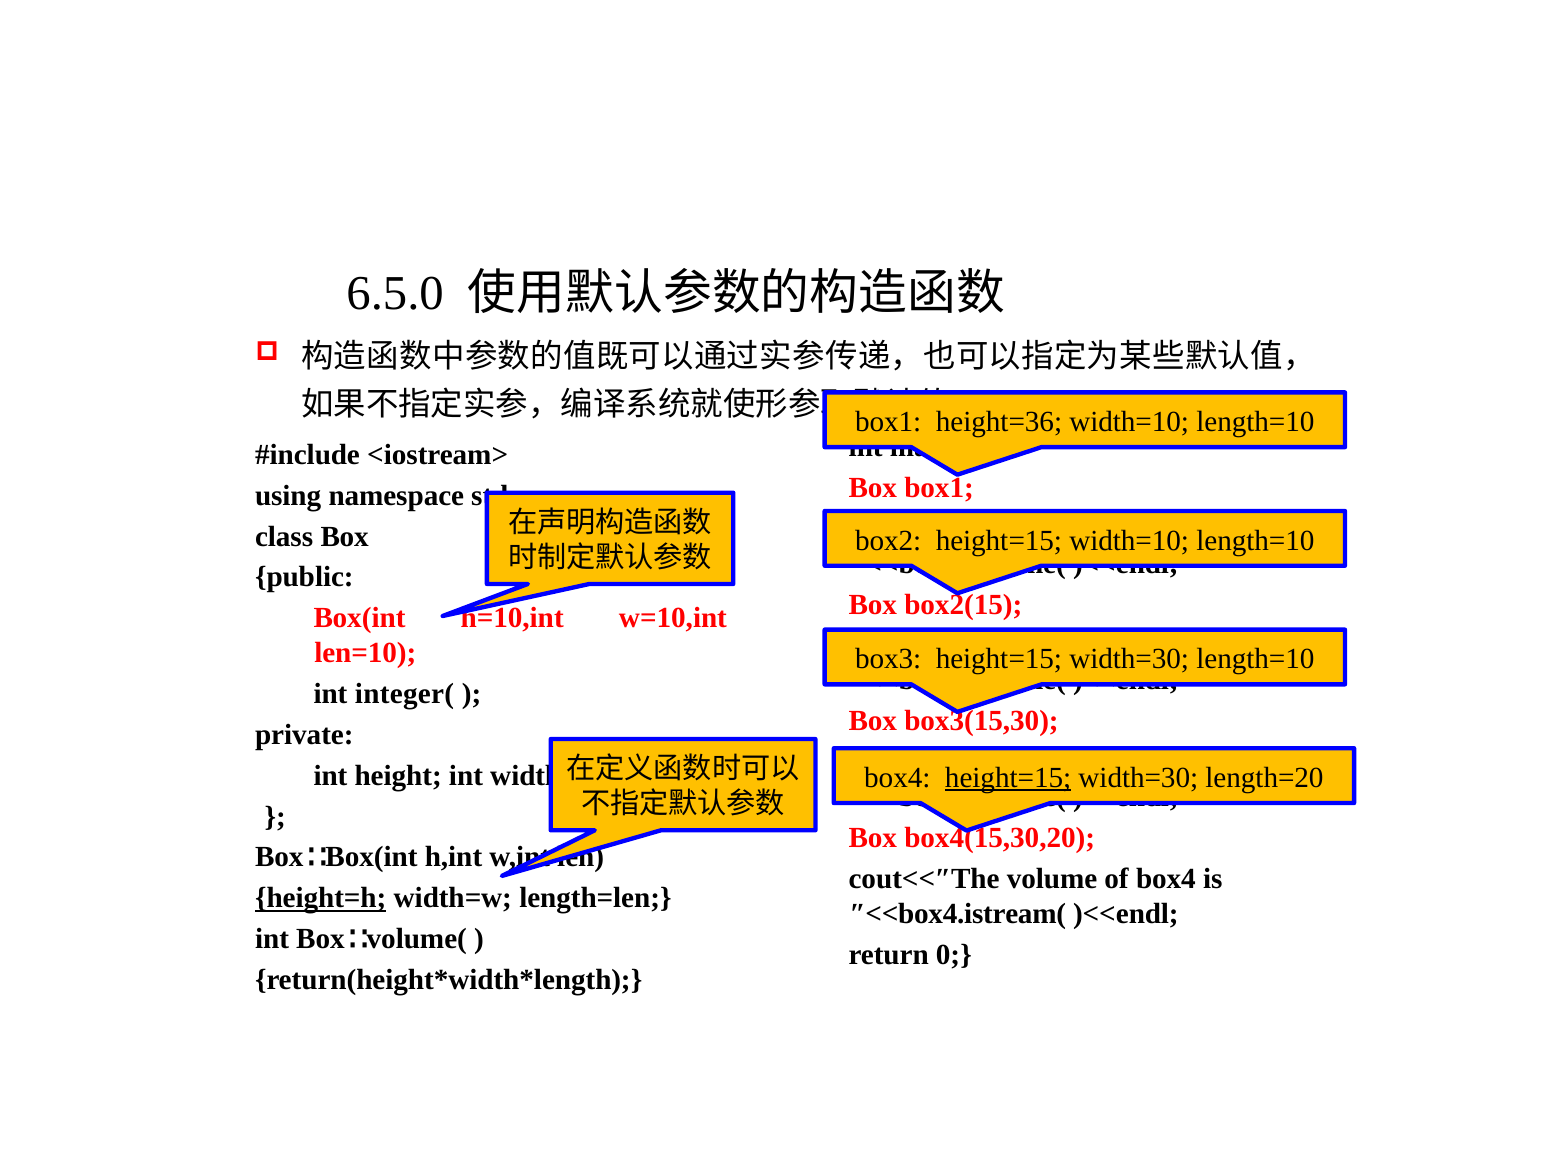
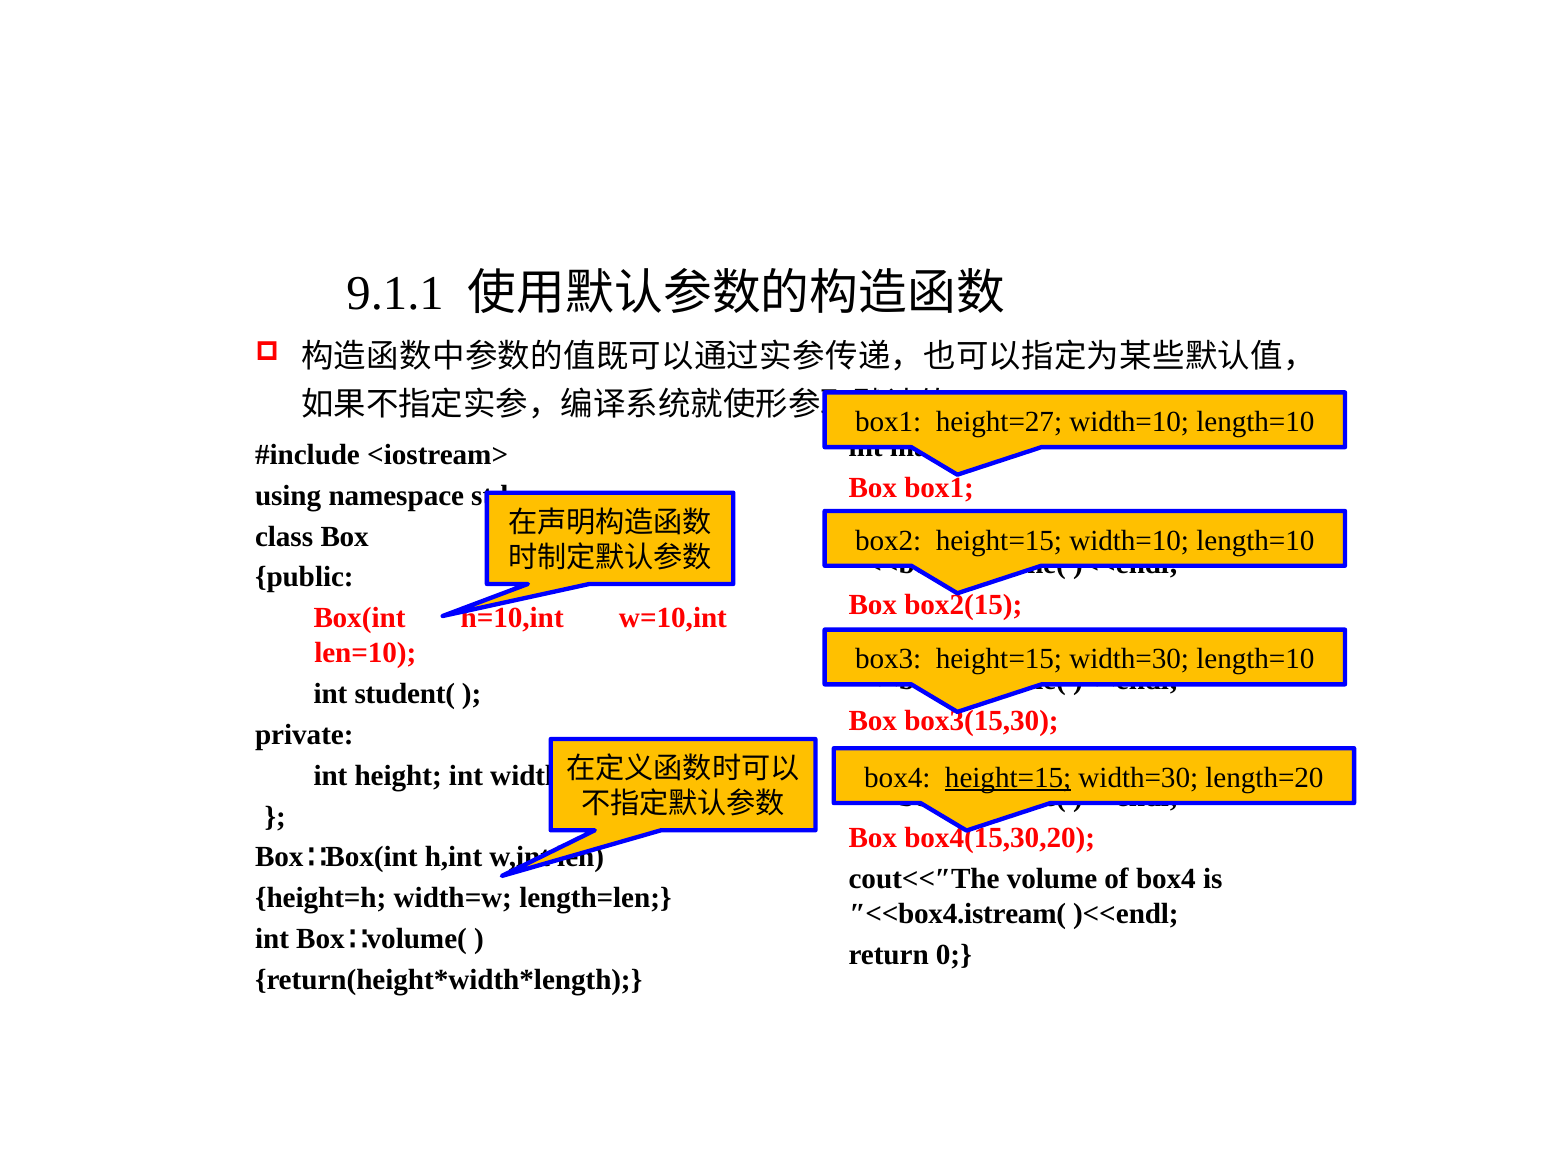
6.5.0: 6.5.0 -> 9.1.1
height=36: height=36 -> height=27
integer(: integer( -> student(
height=h underline: present -> none
